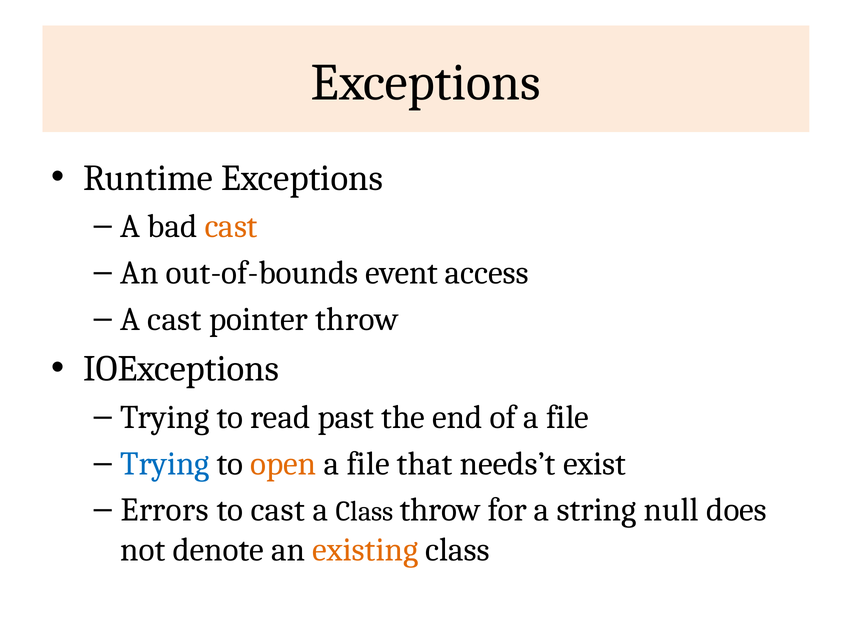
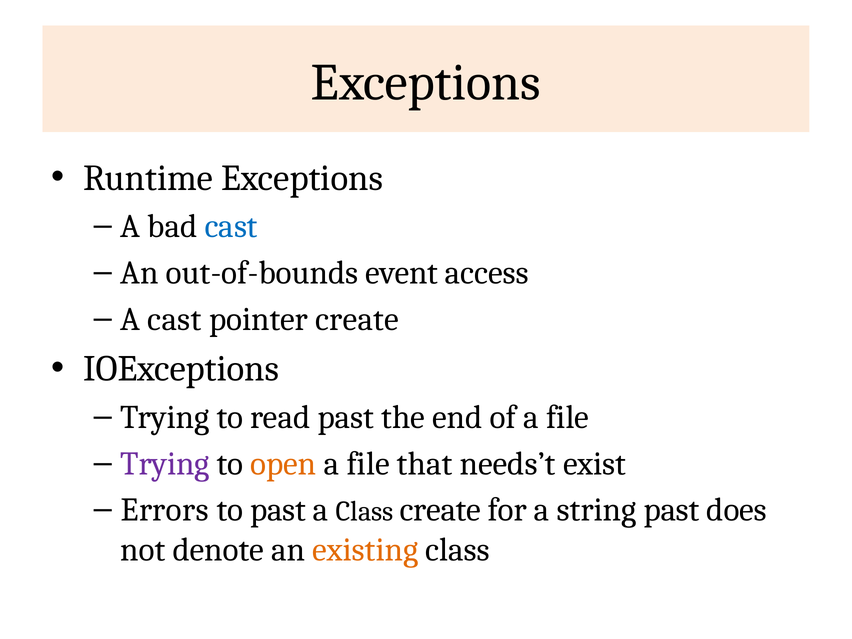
cast at (231, 226) colour: orange -> blue
pointer throw: throw -> create
Trying at (165, 464) colour: blue -> purple
to cast: cast -> past
Class throw: throw -> create
string null: null -> past
